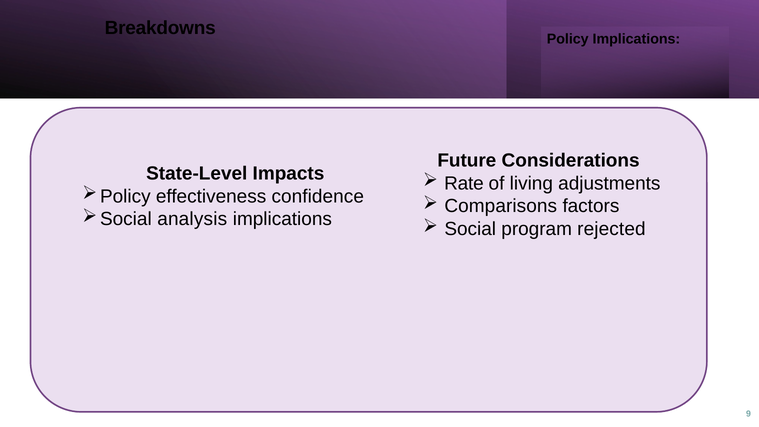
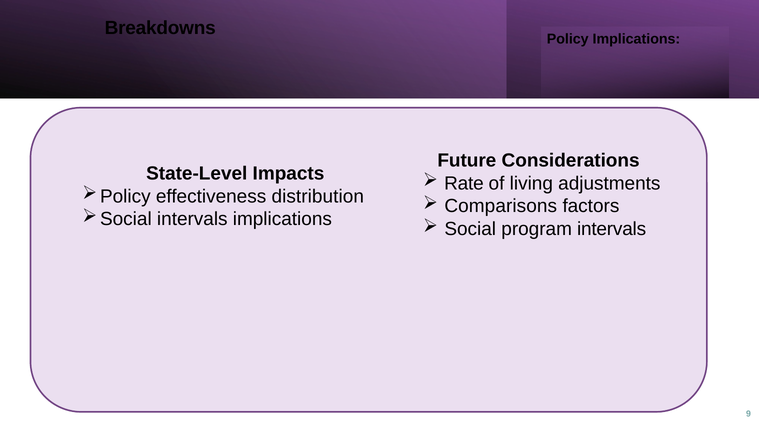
confidence: confidence -> distribution
analysis at (192, 219): analysis -> intervals
program rejected: rejected -> intervals
